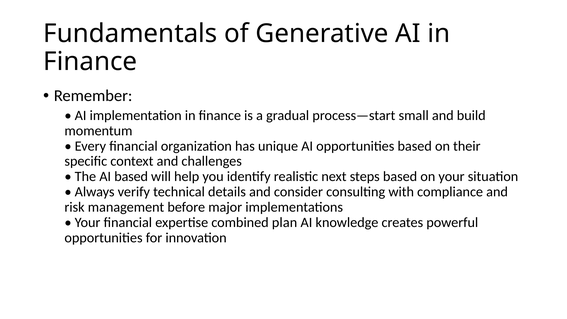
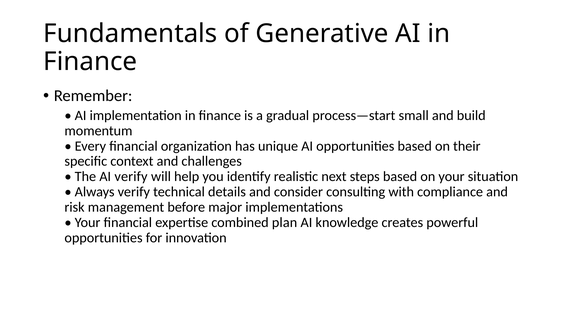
AI based: based -> verify
